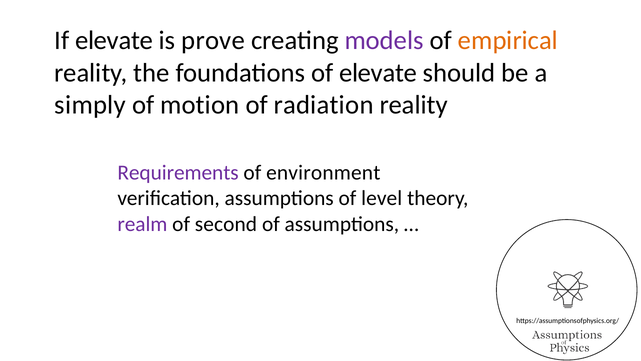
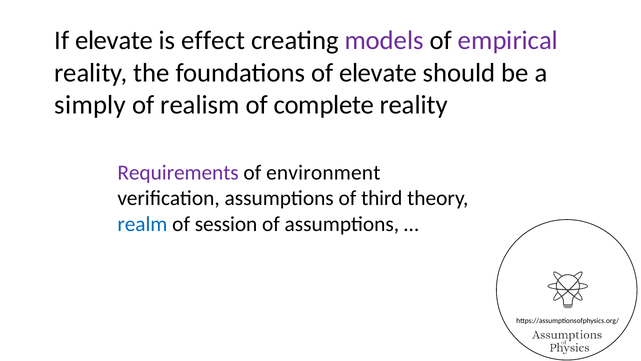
prove: prove -> effect
empirical colour: orange -> purple
motion: motion -> realism
radiation: radiation -> complete
level: level -> third
realm colour: purple -> blue
second: second -> session
